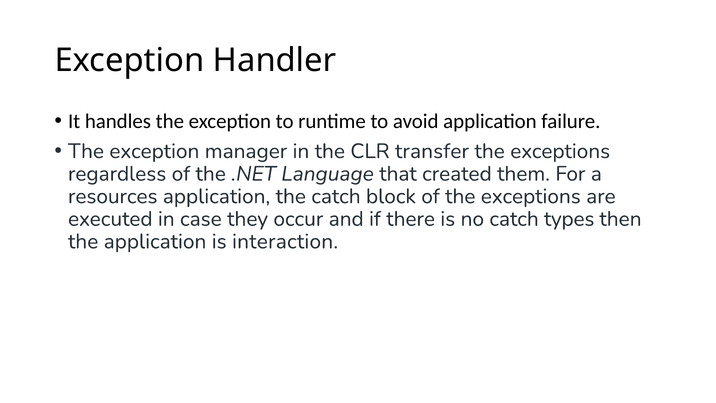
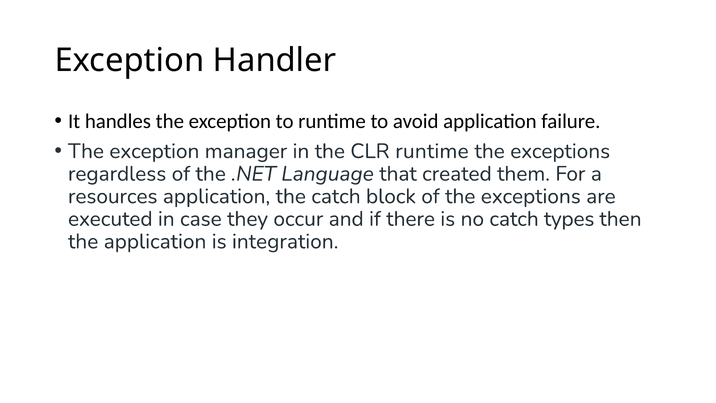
CLR transfer: transfer -> runtime
interaction: interaction -> integration
